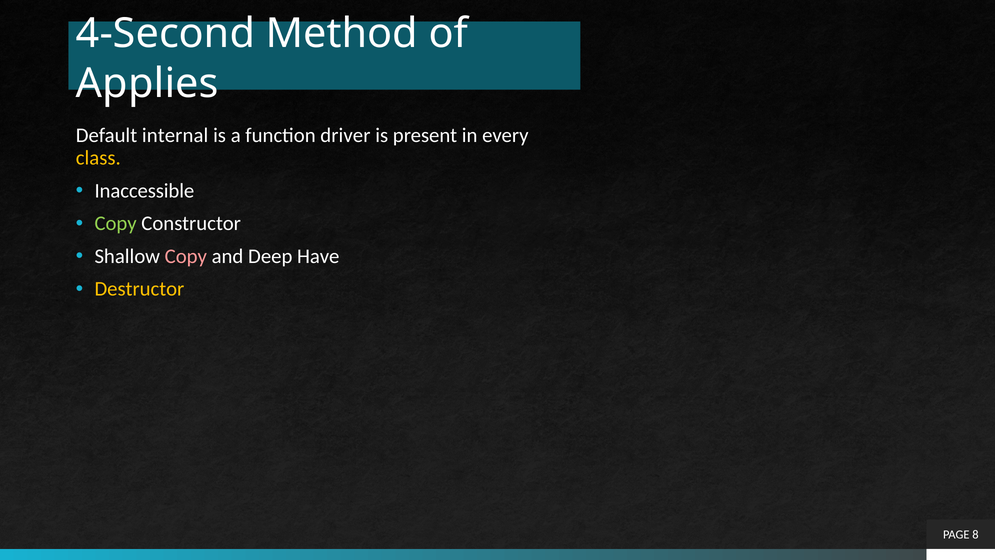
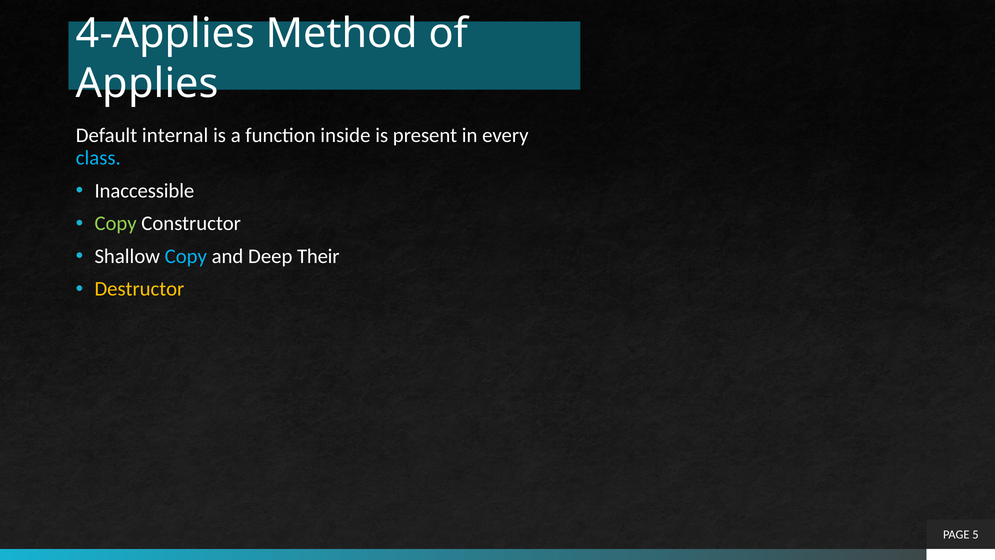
4-Second: 4-Second -> 4-Applies
driver: driver -> inside
class colour: yellow -> light blue
Copy at (186, 256) colour: pink -> light blue
Have: Have -> Their
8: 8 -> 5
